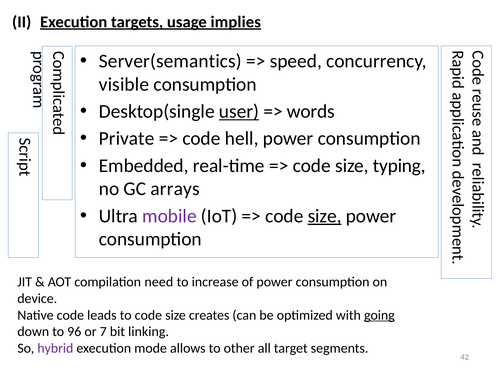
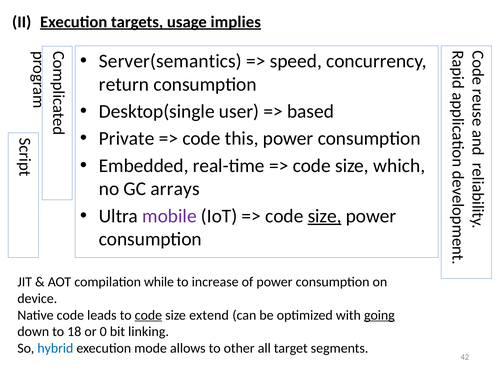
visible: visible -> return
user underline: present -> none
words: words -> based
hell: hell -> this
typing: typing -> which
need: need -> while
code at (148, 315) underline: none -> present
creates: creates -> extend
96: 96 -> 18
7: 7 -> 0
hybrid colour: purple -> blue
